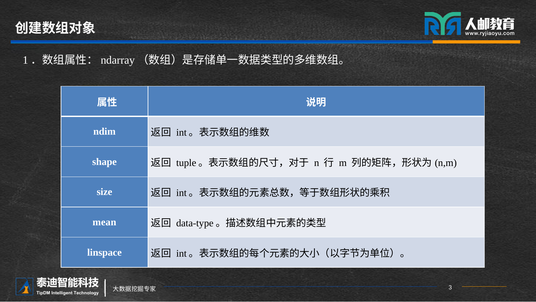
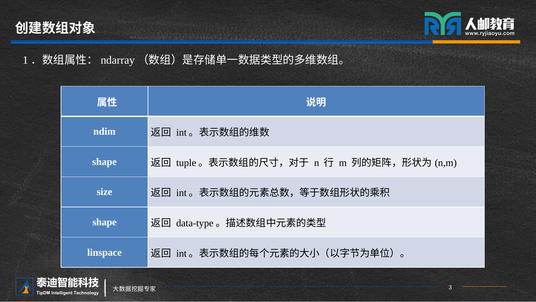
mean at (104, 222): mean -> shape
